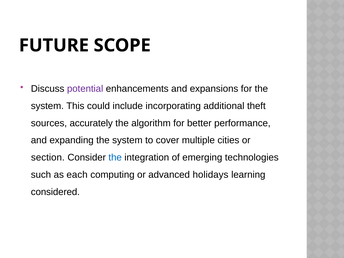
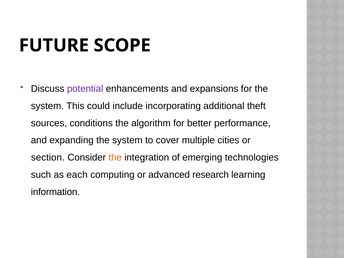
accurately: accurately -> conditions
the at (115, 158) colour: blue -> orange
holidays: holidays -> research
considered: considered -> information
